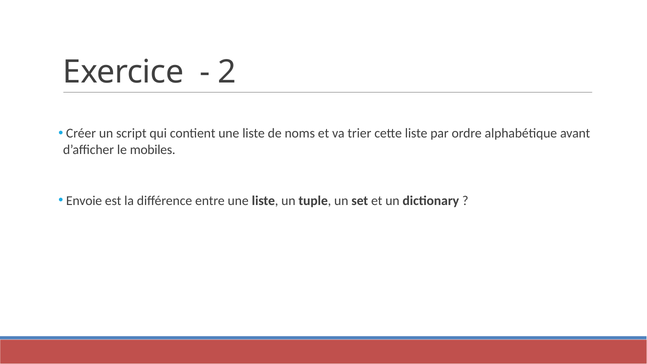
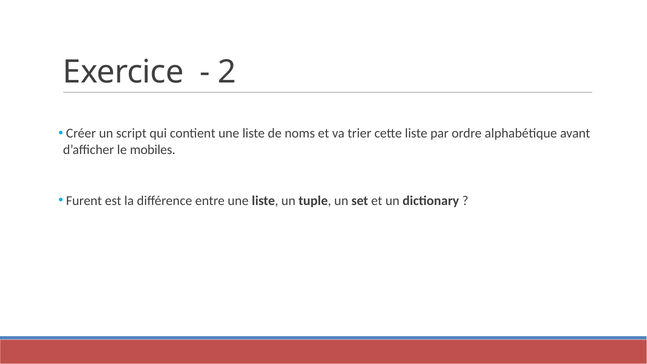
Envoie: Envoie -> Furent
